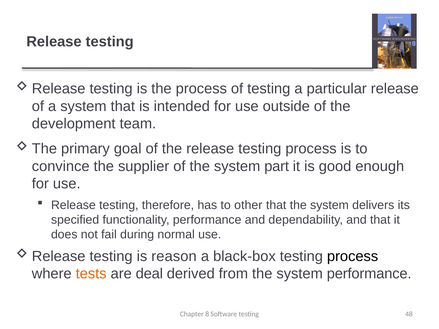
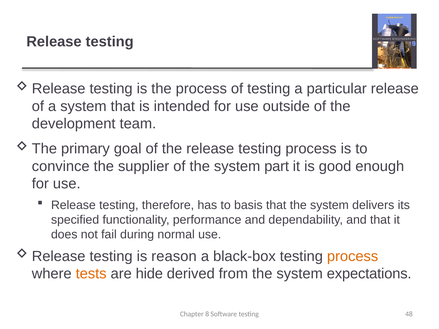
other: other -> basis
process at (353, 256) colour: black -> orange
deal: deal -> hide
system performance: performance -> expectations
